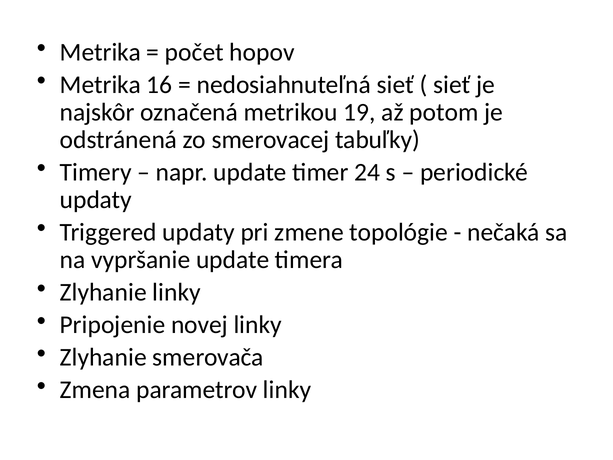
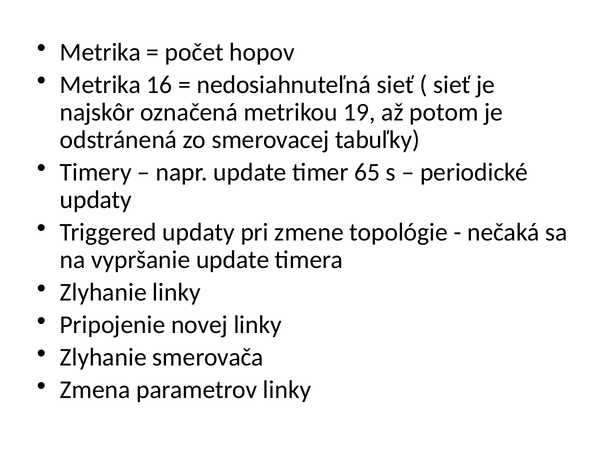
24: 24 -> 65
